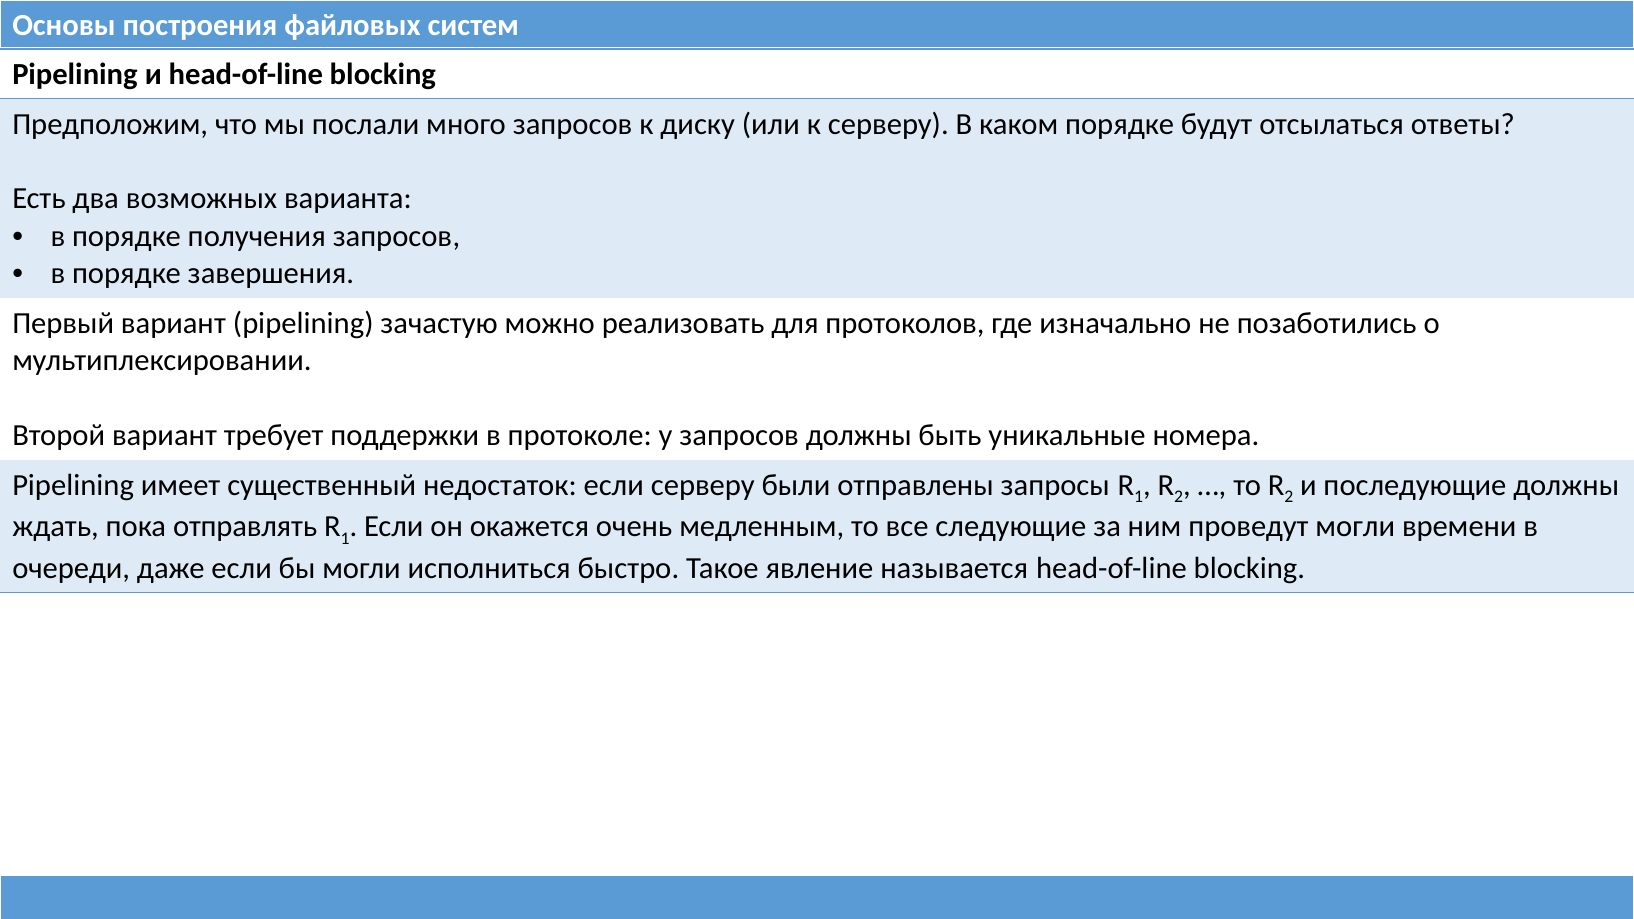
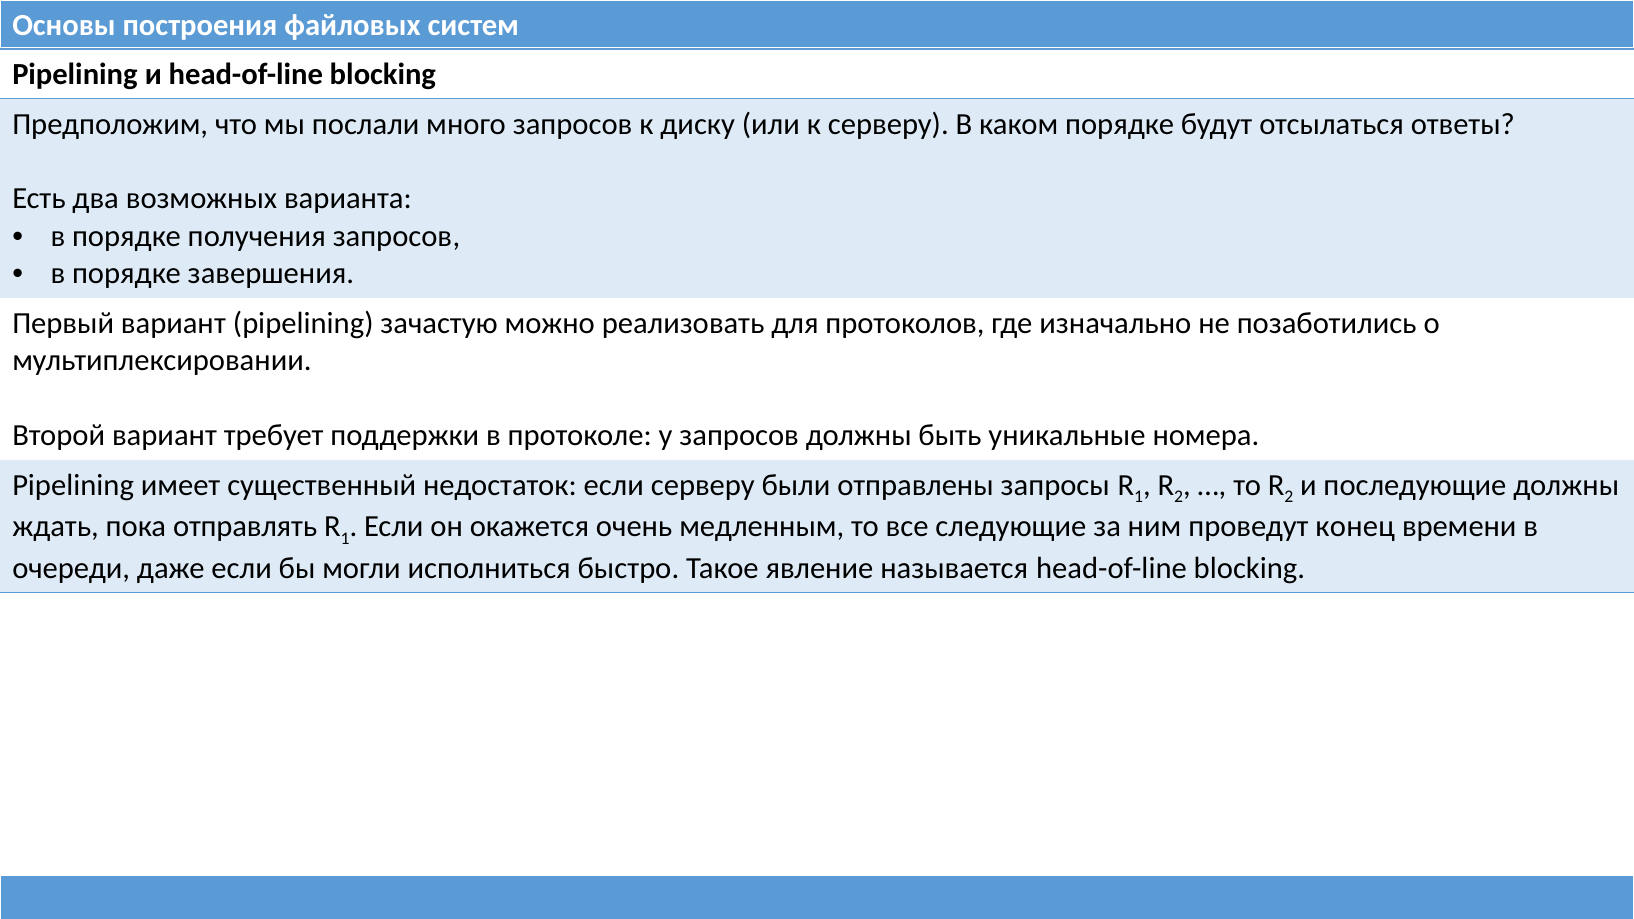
проведут могли: могли -> конец
